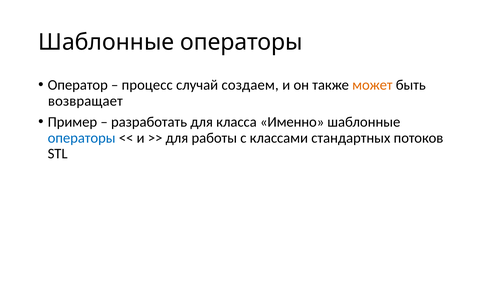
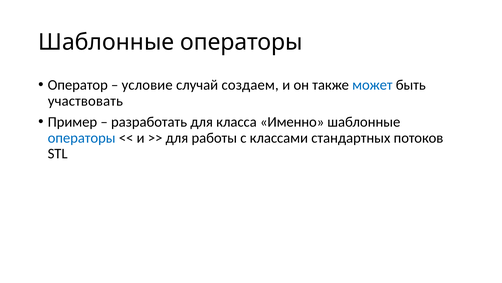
процесс: процесс -> условие
может colour: orange -> blue
возвращает: возвращает -> участвовать
